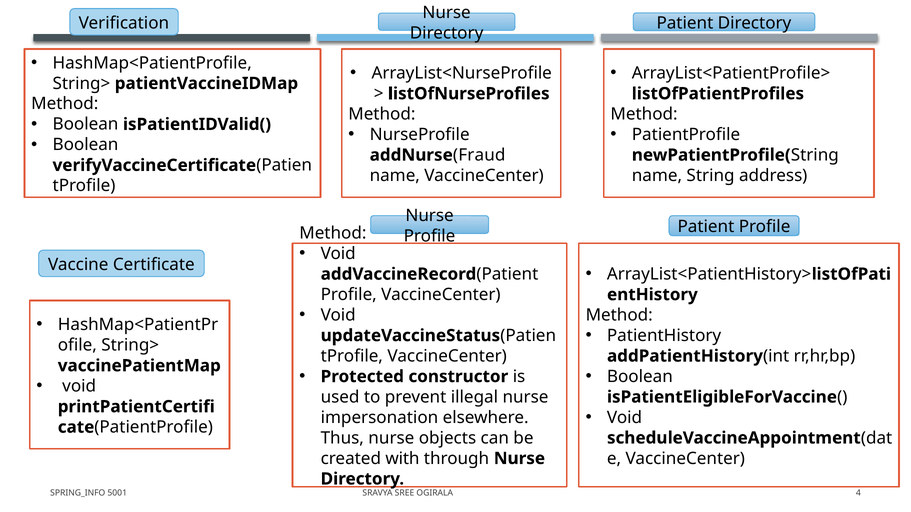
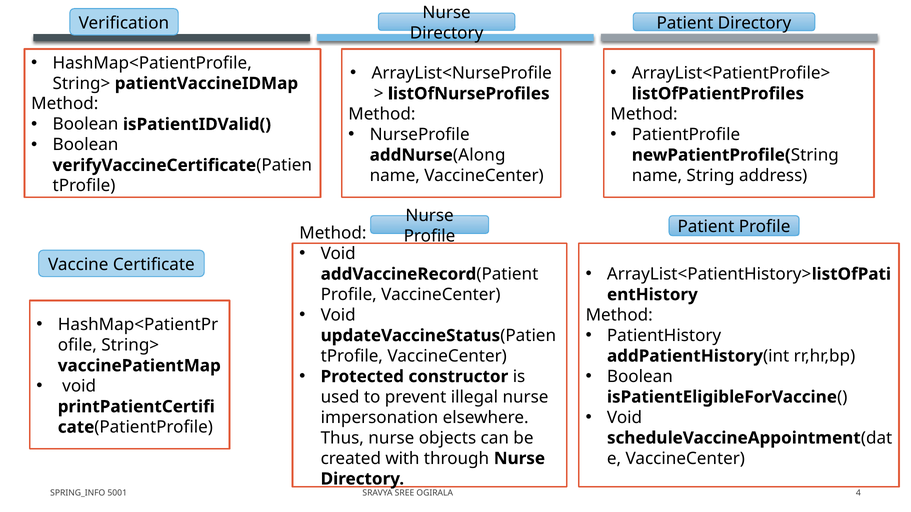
Fraud: Fraud -> Along
